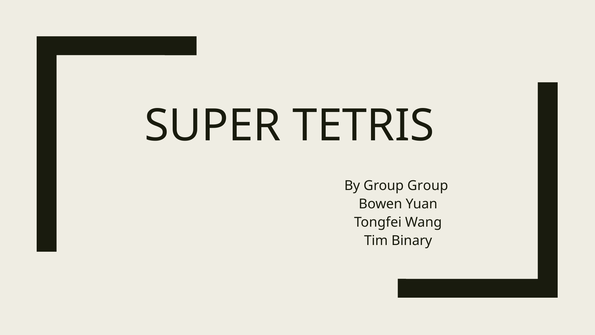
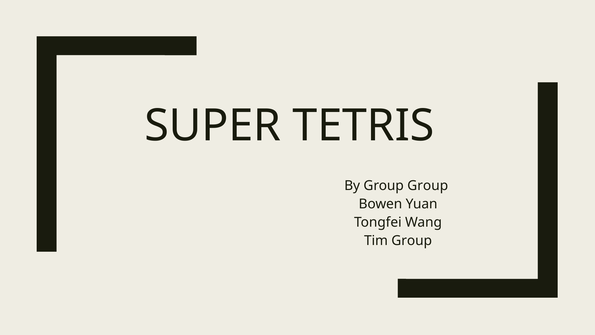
Tim Binary: Binary -> Group
